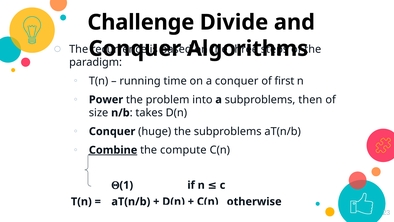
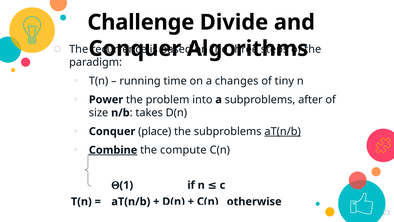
a conquer: conquer -> changes
first: first -> tiny
then: then -> after
huge: huge -> place
aT(n/b at (283, 131) underline: none -> present
